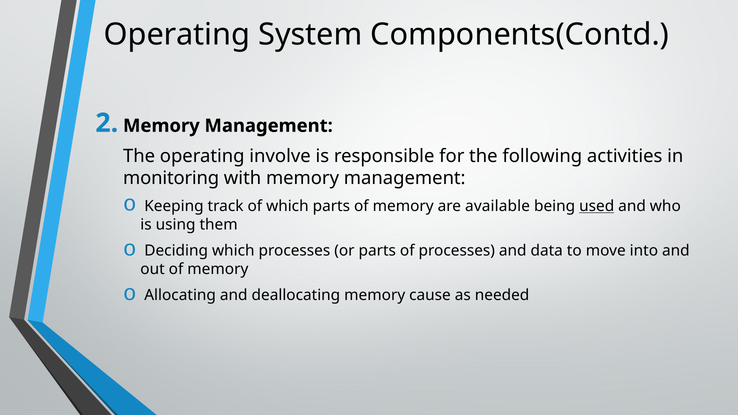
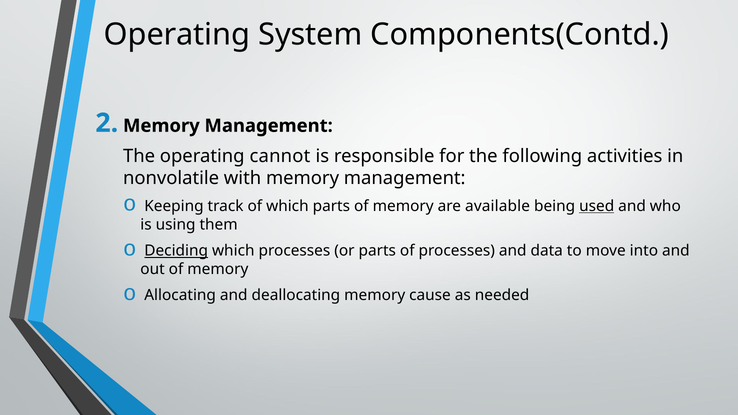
involve: involve -> cannot
monitoring: monitoring -> nonvolatile
Deciding underline: none -> present
